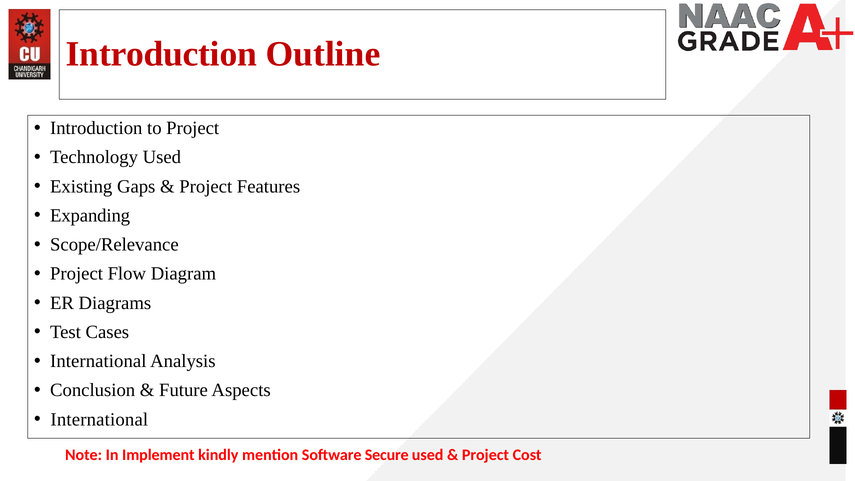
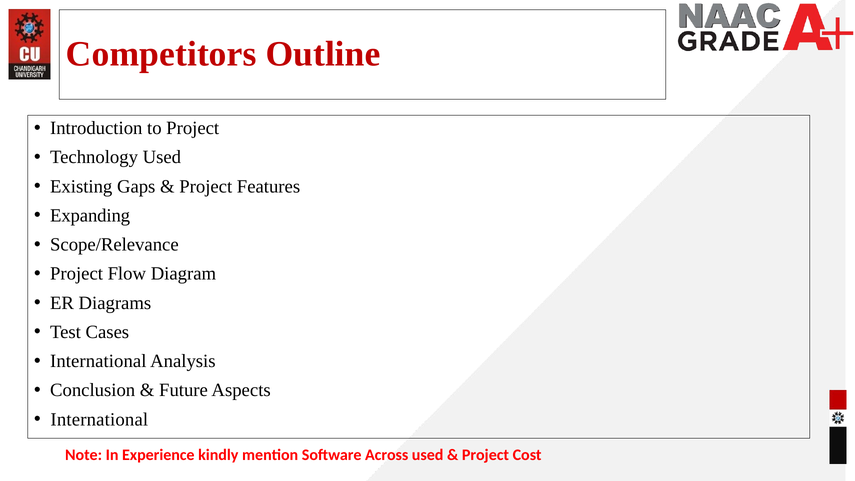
Introduction at (161, 54): Introduction -> Competitors
Implement: Implement -> Experience
Secure: Secure -> Across
